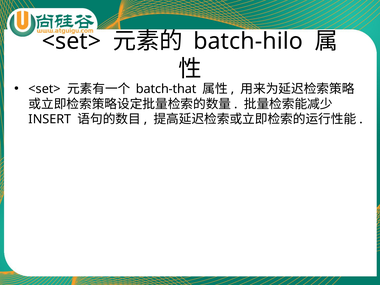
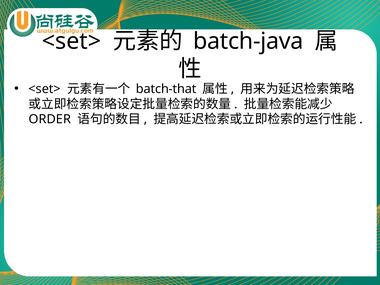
batch-hilo: batch-hilo -> batch-java
INSERT: INSERT -> ORDER
